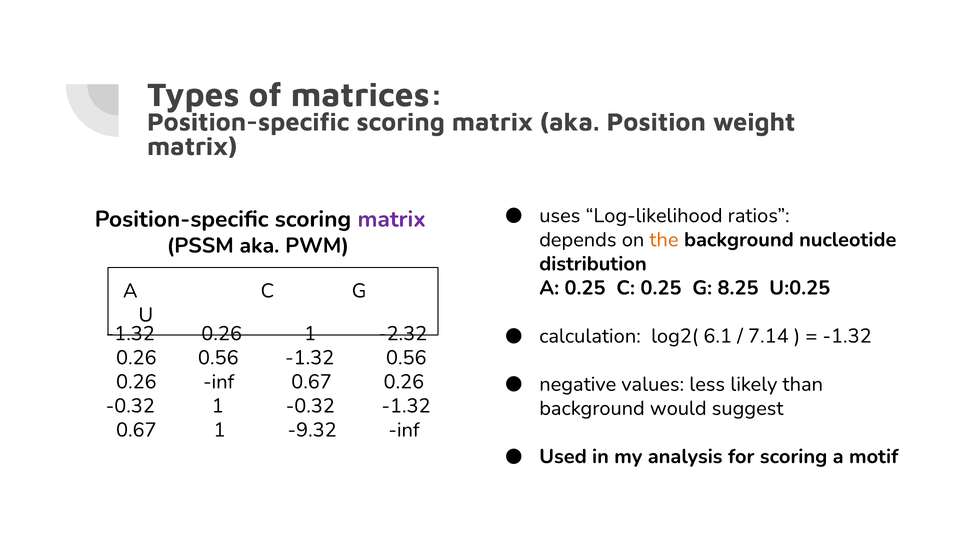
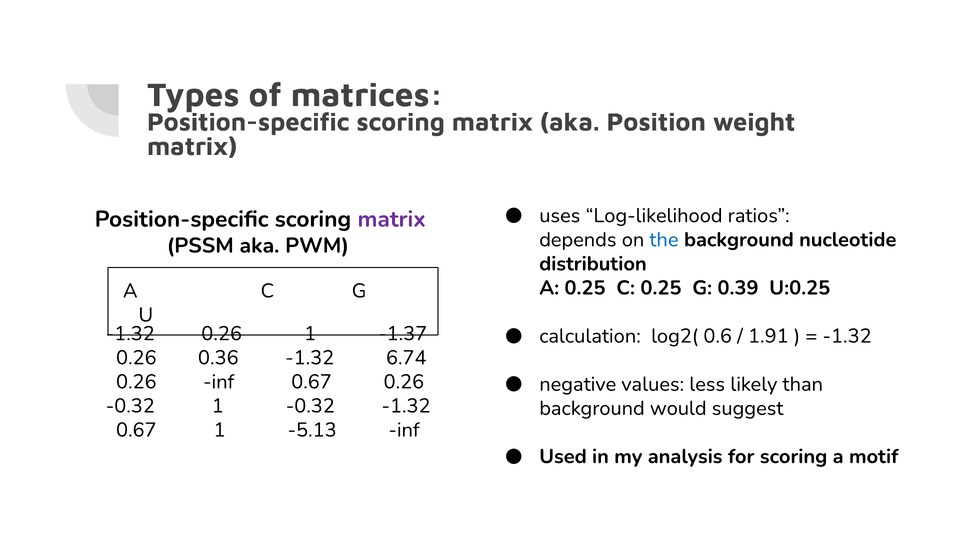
the colour: orange -> blue
8.25: 8.25 -> 0.39
-2.32: -2.32 -> -1.37
6.1: 6.1 -> 0.6
7.14: 7.14 -> 1.91
0.26 0.56: 0.56 -> 0.36
-1.32 0.56: 0.56 -> 6.74
-9.32: -9.32 -> -5.13
